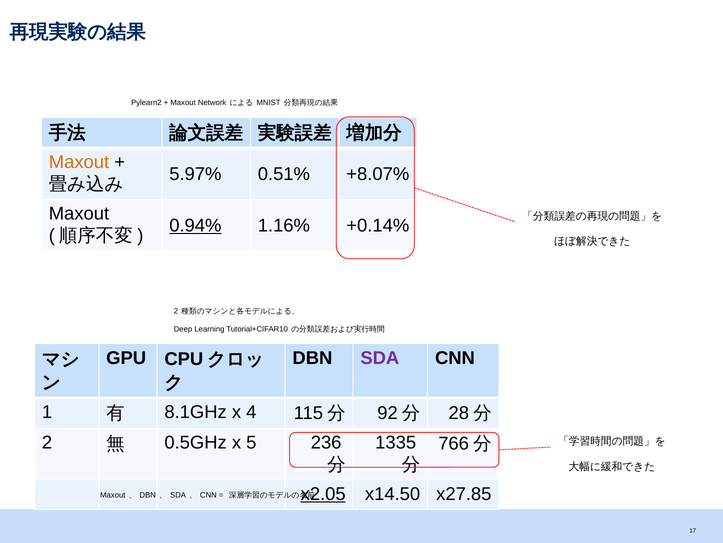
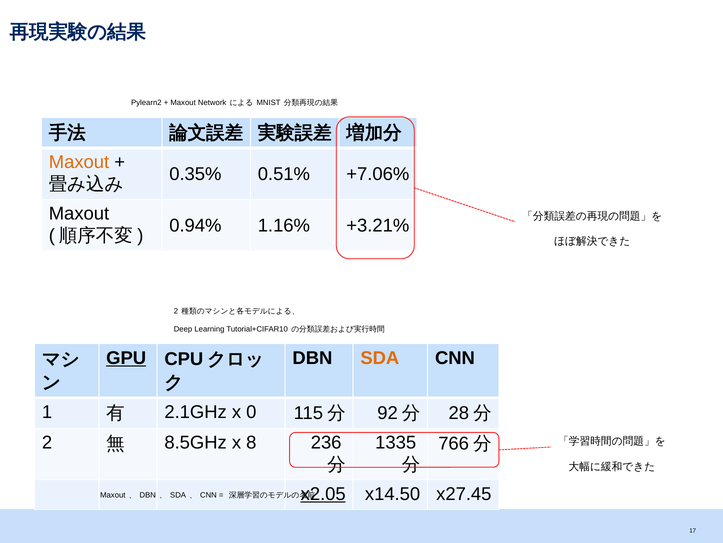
5.97%: 5.97% -> 0.35%
+8.07%: +8.07% -> +7.06%
0.94% underline: present -> none
+0.14%: +0.14% -> +3.21%
GPU underline: none -> present
SDA at (380, 358) colour: purple -> orange
8.1GHz: 8.1GHz -> 2.1GHz
4: 4 -> 0
0.5GHz: 0.5GHz -> 8.5GHz
5: 5 -> 8
x27.85: x27.85 -> x27.45
